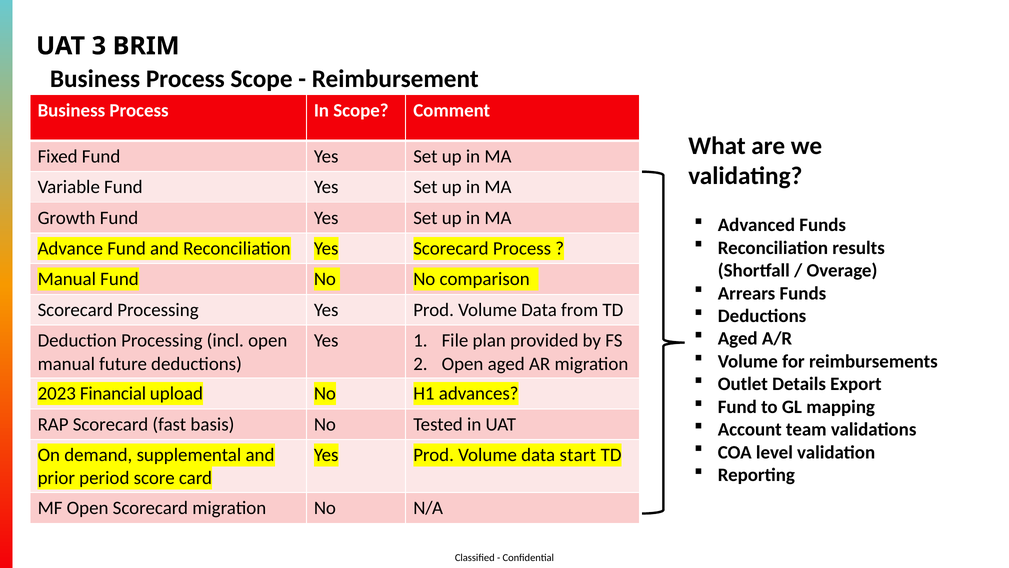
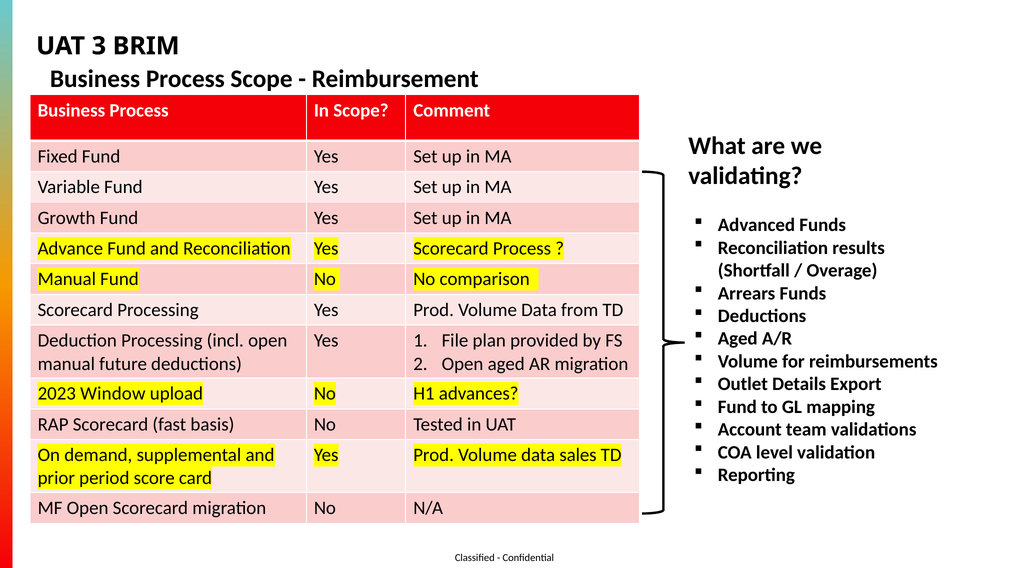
Financial: Financial -> Window
start: start -> sales
